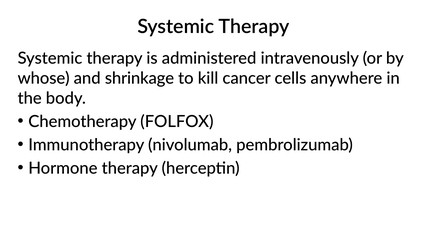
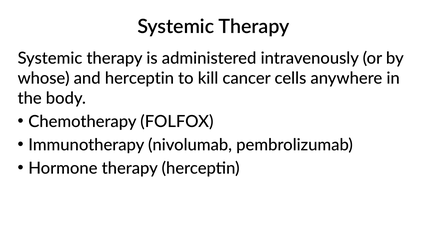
and shrinkage: shrinkage -> herceptin
